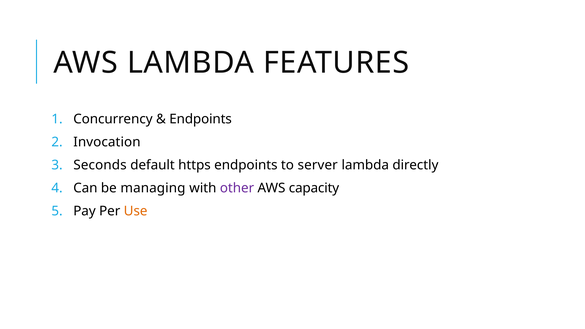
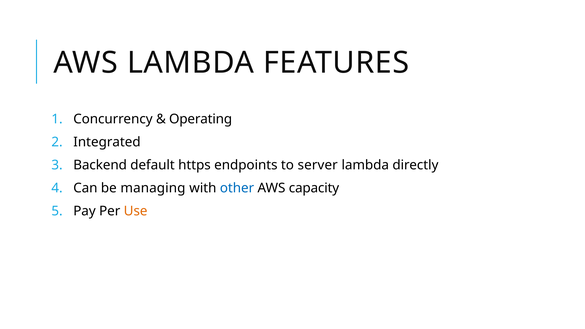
Endpoints at (201, 119): Endpoints -> Operating
Invocation: Invocation -> Integrated
Seconds: Seconds -> Backend
other colour: purple -> blue
